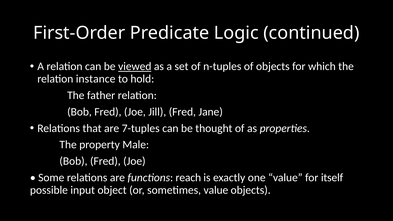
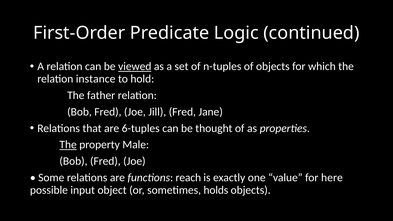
7-tuples: 7-tuples -> 6-tuples
The at (68, 145) underline: none -> present
itself: itself -> here
sometimes value: value -> holds
